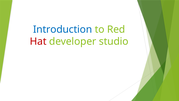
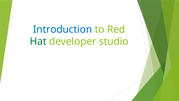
Hat colour: red -> green
